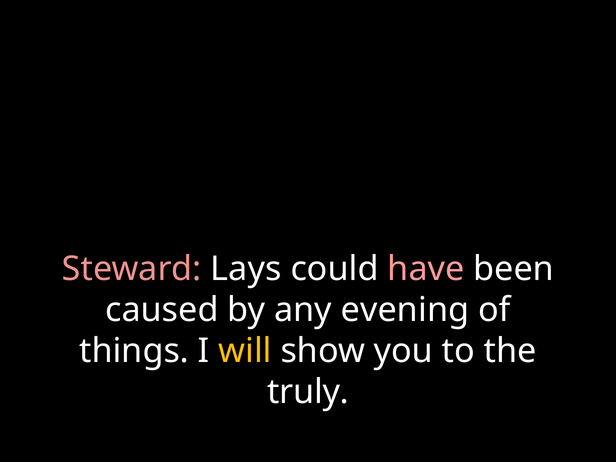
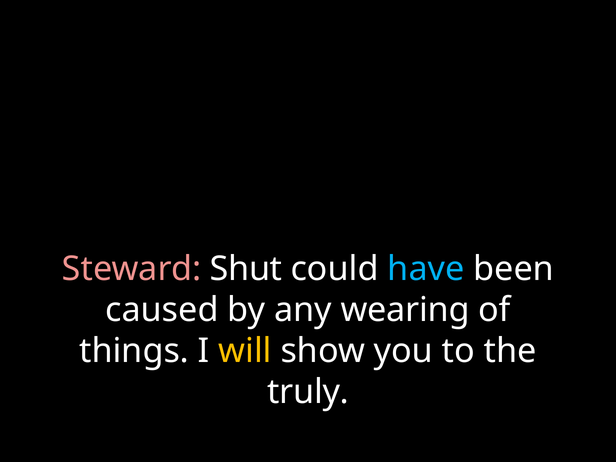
Lays: Lays -> Shut
have colour: pink -> light blue
evening: evening -> wearing
